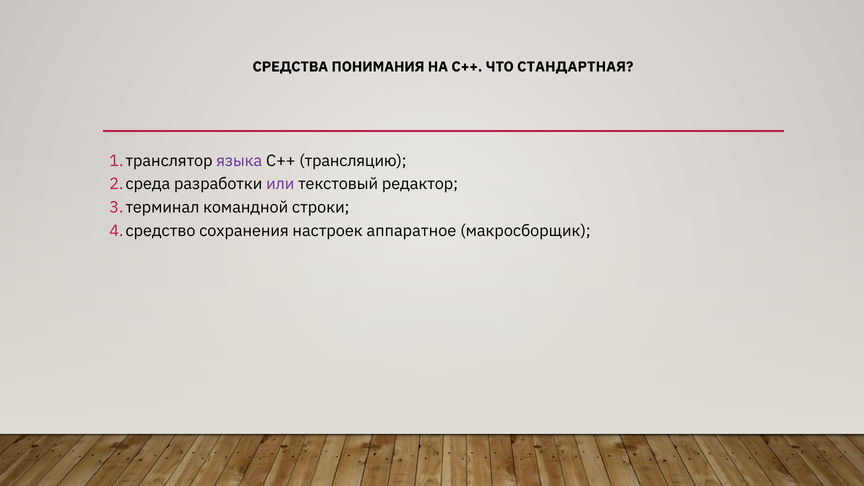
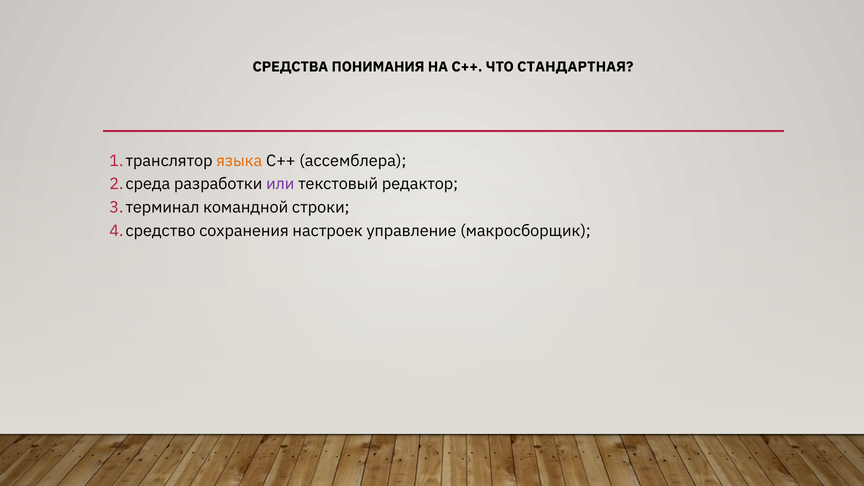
языка colour: purple -> orange
трансляцию: трансляцию -> ассемблера
аппаратное: аппаратное -> управление
